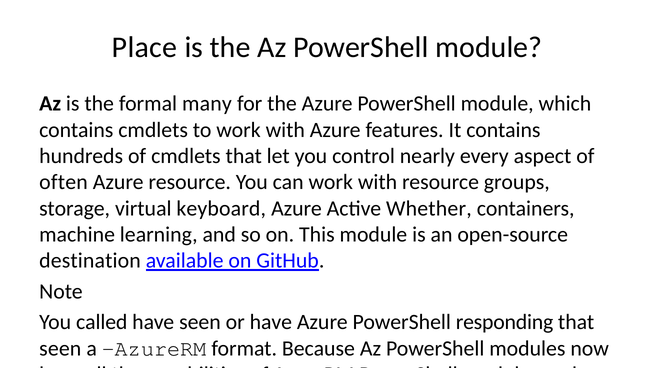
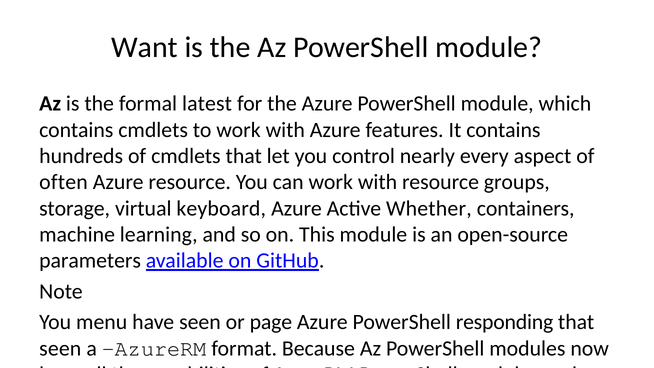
Place at (144, 47): Place -> Want
formal many: many -> latest
destination: destination -> parameters
You called: called -> menu
or have: have -> page
